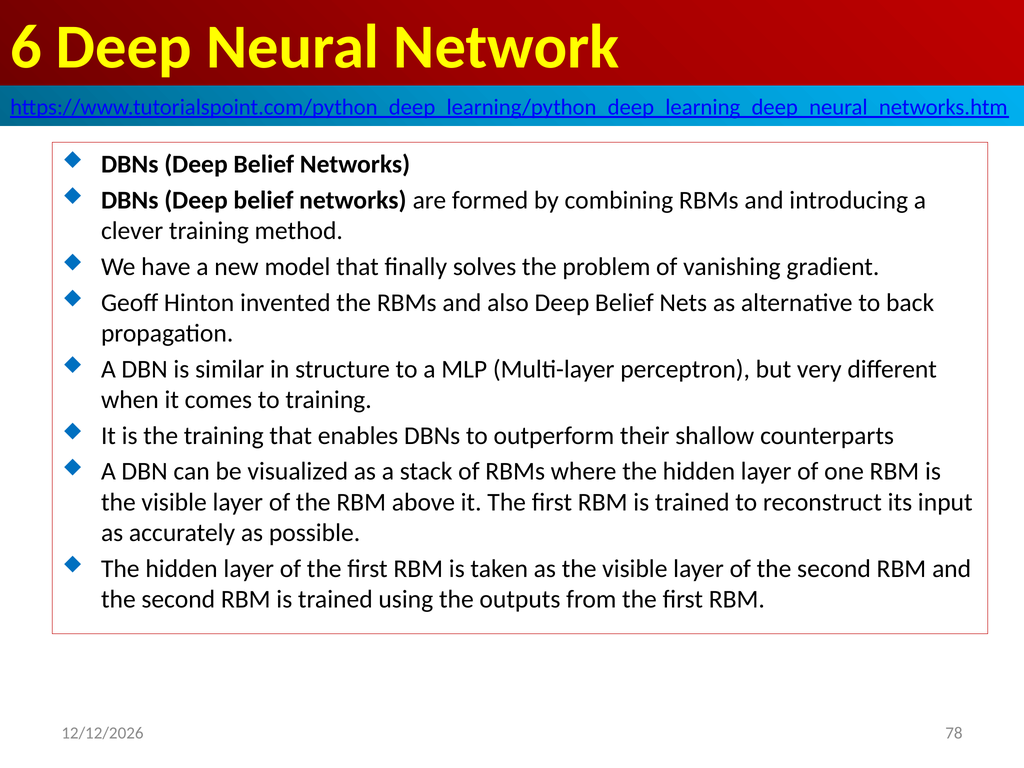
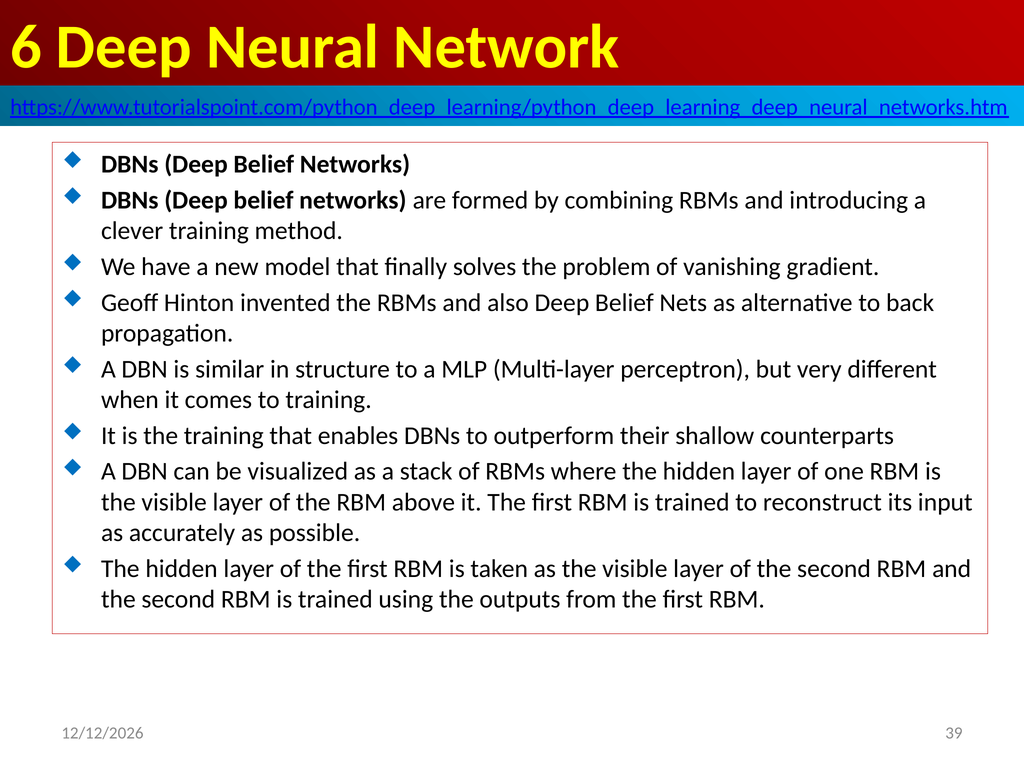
78: 78 -> 39
